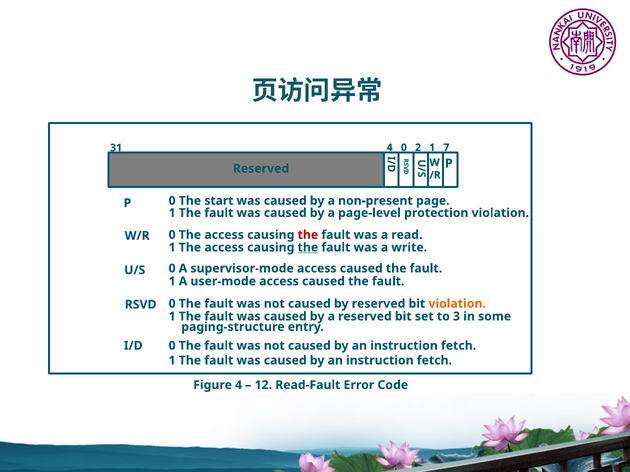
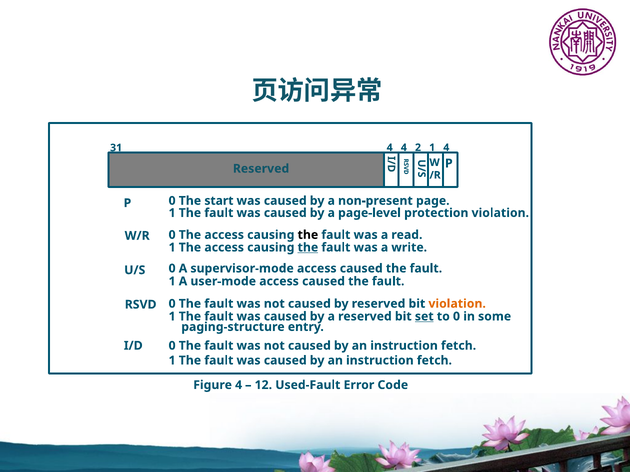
4 0: 0 -> 4
1 7: 7 -> 4
the at (308, 235) colour: red -> black
set underline: none -> present
to 3: 3 -> 0
Read-Fault: Read-Fault -> Used-Fault
